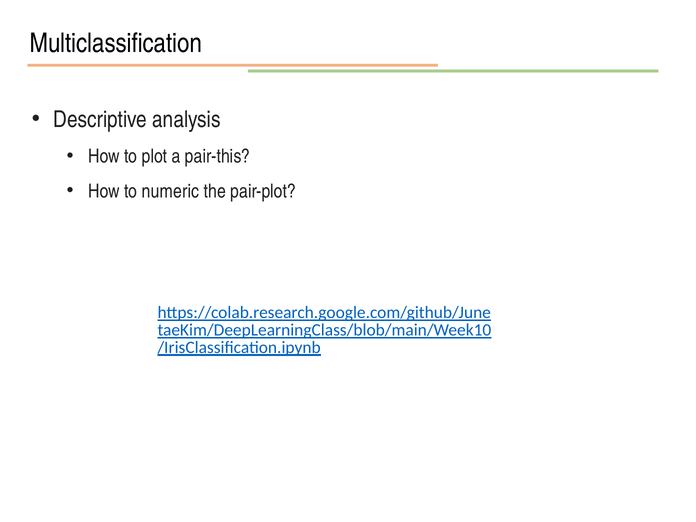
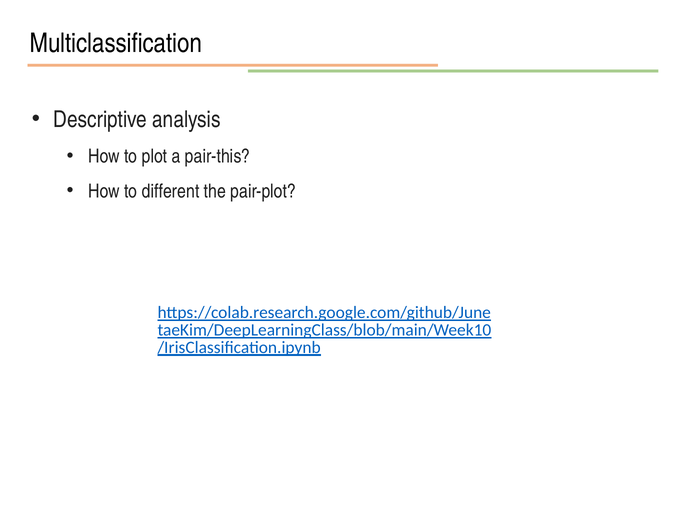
numeric: numeric -> different
